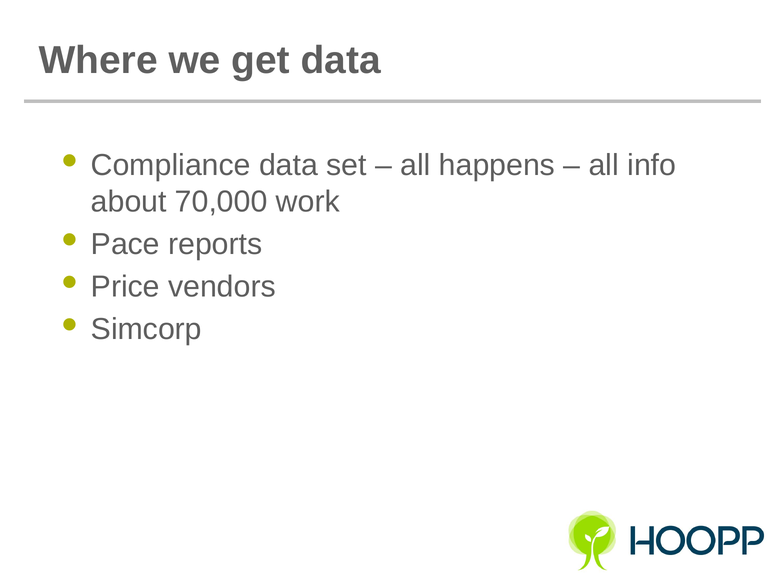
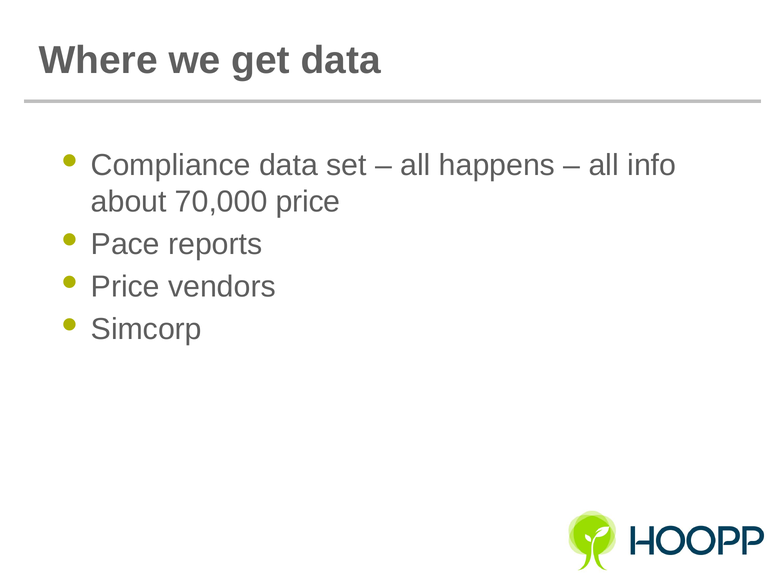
70,000 work: work -> price
